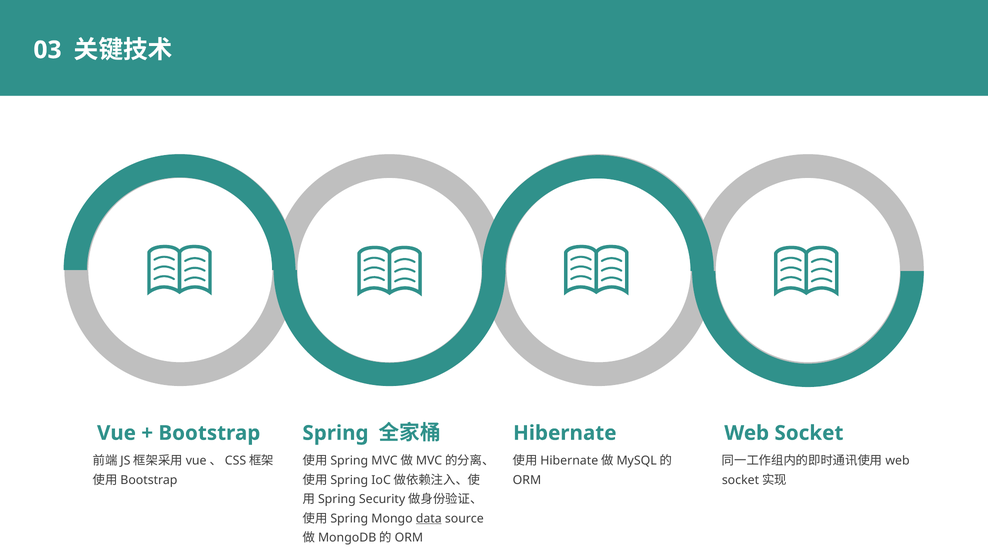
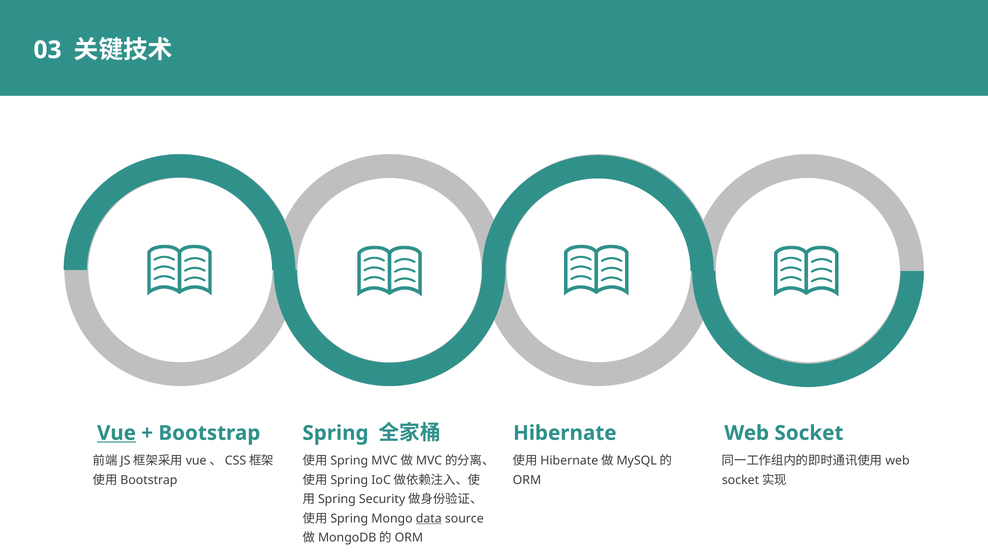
Vue underline: none -> present
